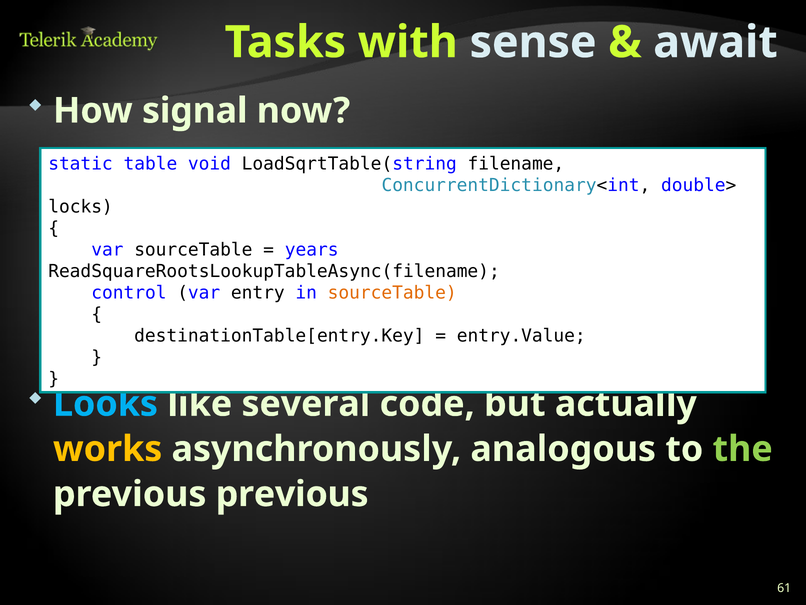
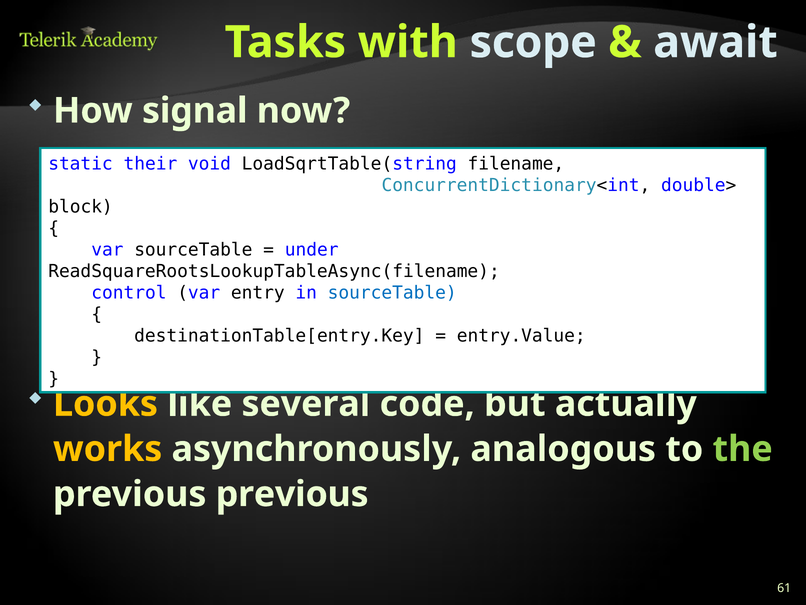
sense: sense -> scope
table: table -> their
locks: locks -> block
years: years -> under
sourceTable at (392, 293) colour: orange -> blue
Looks colour: light blue -> yellow
